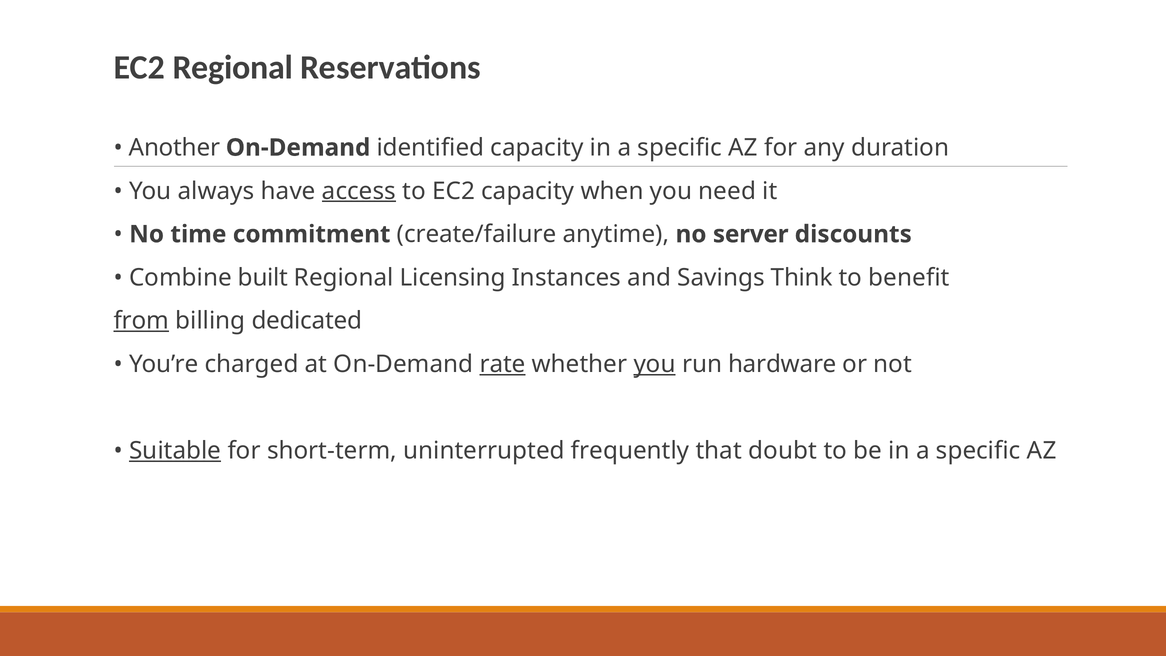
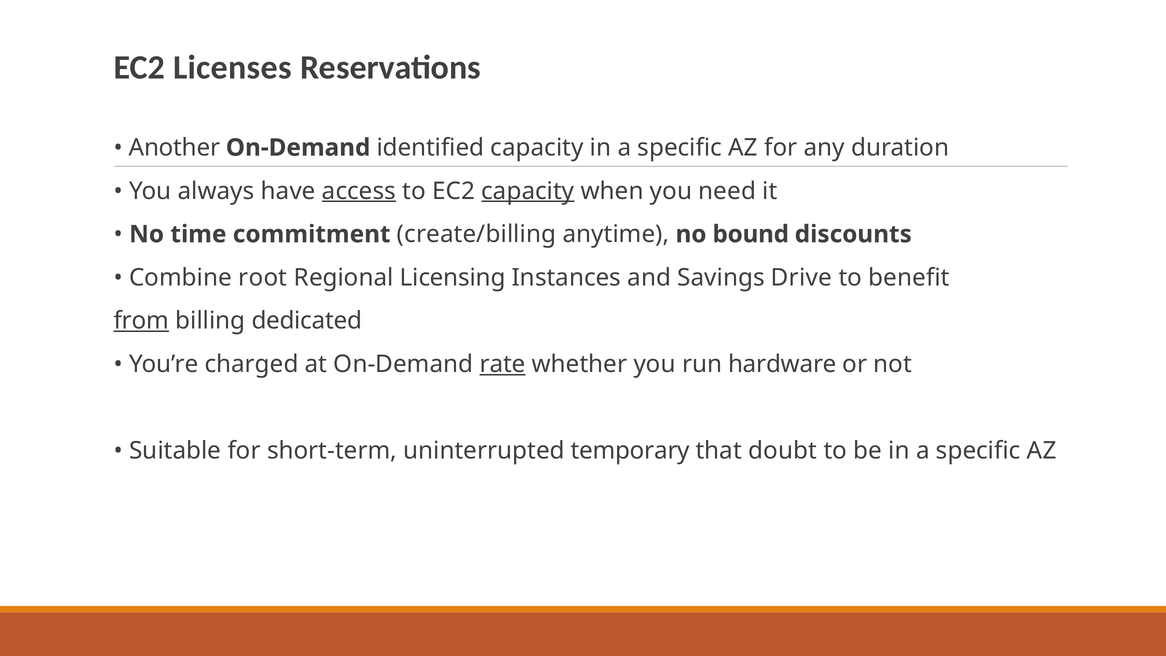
EC2 Regional: Regional -> Licenses
capacity at (528, 191) underline: none -> present
create/failure: create/failure -> create/billing
server: server -> bound
built: built -> root
Think: Think -> Drive
you at (655, 364) underline: present -> none
Suitable underline: present -> none
frequently: frequently -> temporary
